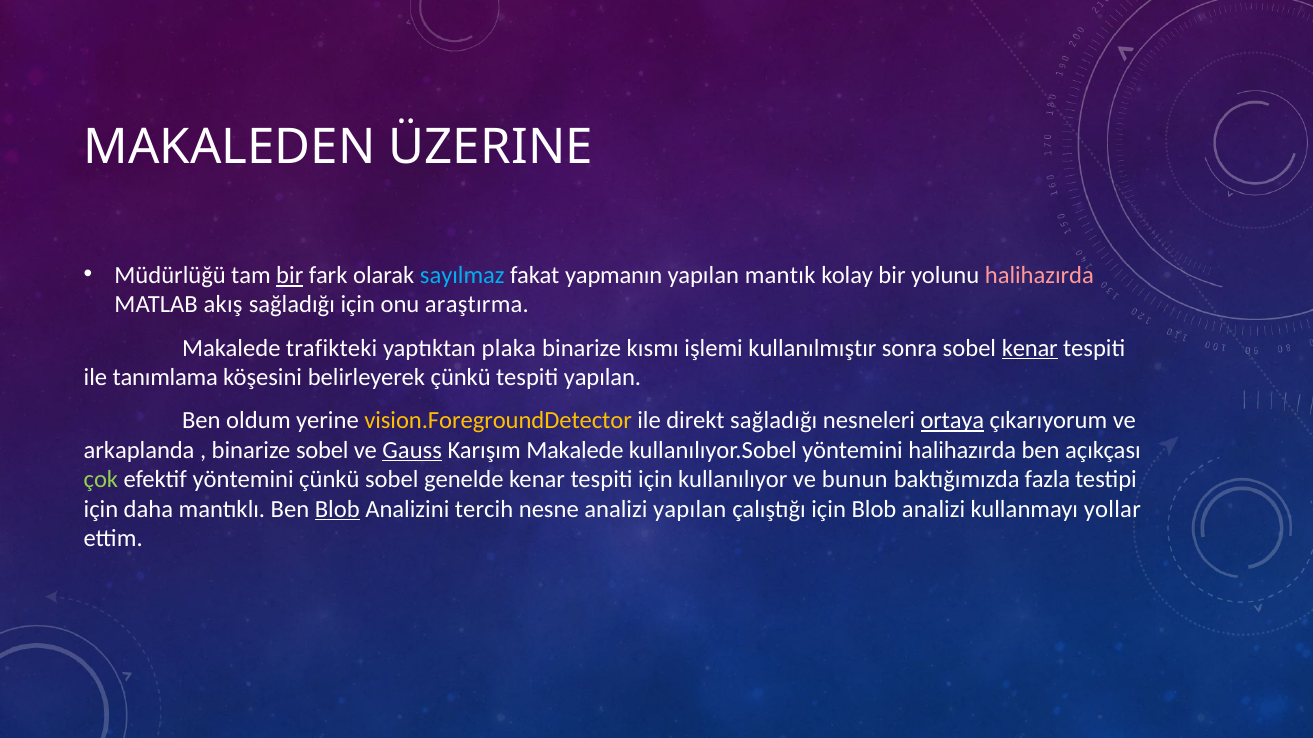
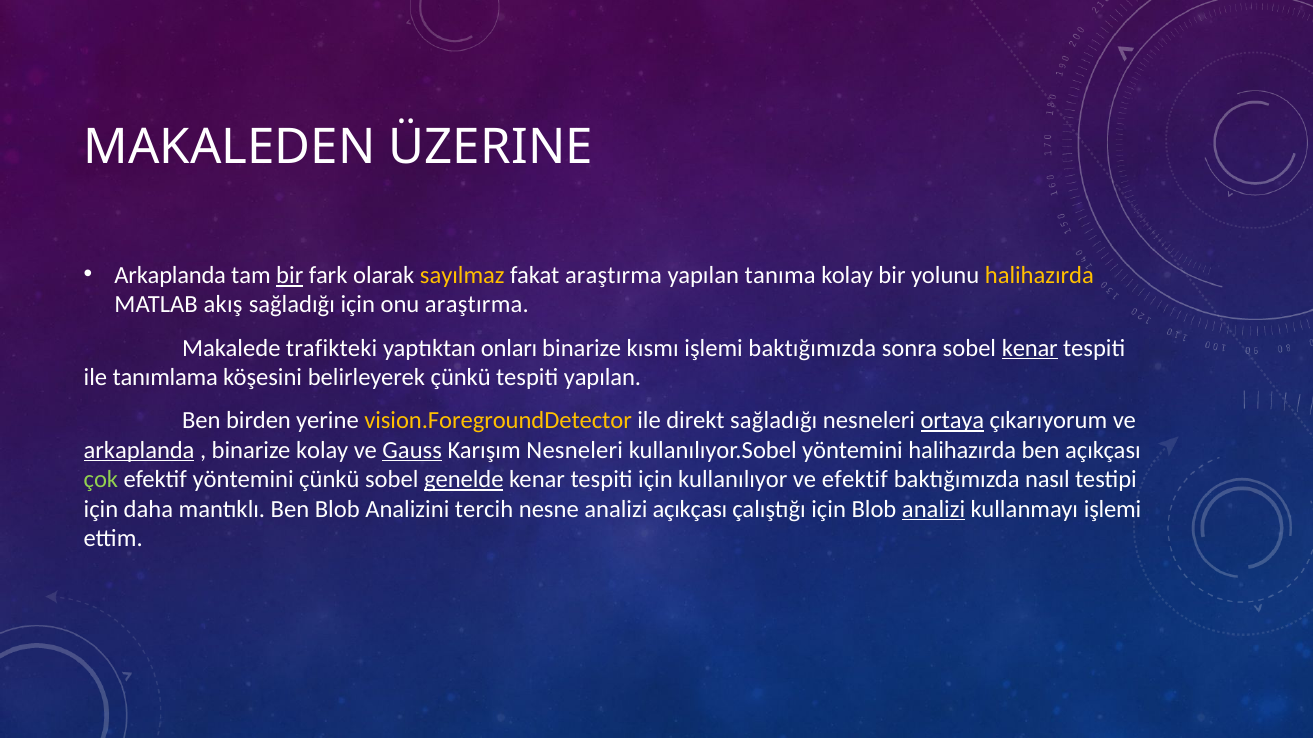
Müdürlüğü at (170, 275): Müdürlüğü -> Arkaplanda
sayılmaz colour: light blue -> yellow
fakat yapmanın: yapmanın -> araştırma
mantık: mantık -> tanıma
halihazırda at (1039, 275) colour: pink -> yellow
plaka: plaka -> onları
işlemi kullanılmıştır: kullanılmıştır -> baktığımızda
oldum: oldum -> birden
arkaplanda at (139, 450) underline: none -> present
binarize sobel: sobel -> kolay
Karışım Makalede: Makalede -> Nesneleri
genelde underline: none -> present
ve bunun: bunun -> efektif
fazla: fazla -> nasıl
Blob at (337, 510) underline: present -> none
analizi yapılan: yapılan -> açıkçası
analizi at (934, 510) underline: none -> present
kullanmayı yollar: yollar -> işlemi
